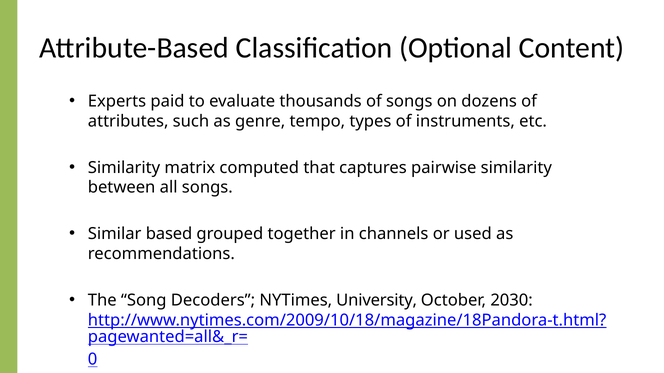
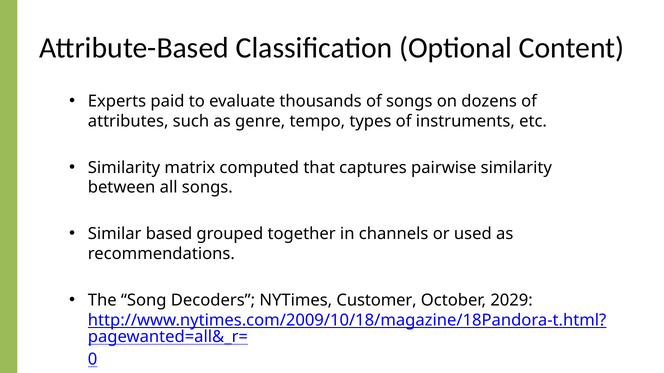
University: University -> Customer
2030: 2030 -> 2029
